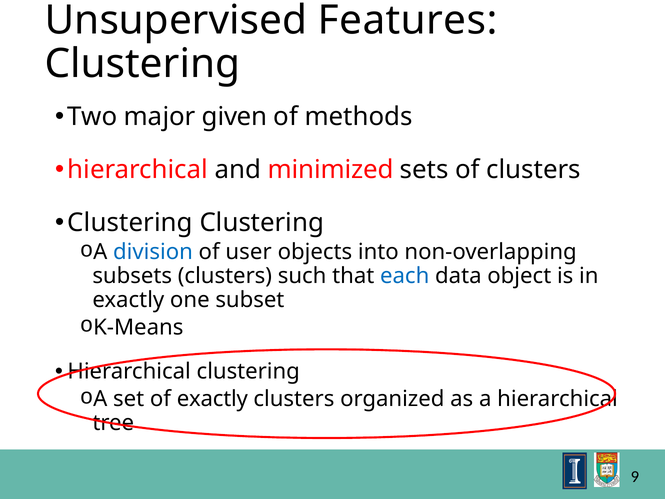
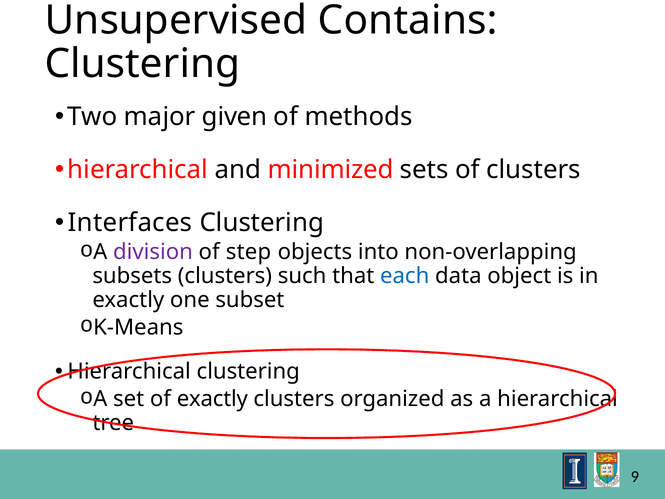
Features: Features -> Contains
Clustering at (130, 222): Clustering -> Interfaces
division colour: blue -> purple
user: user -> step
